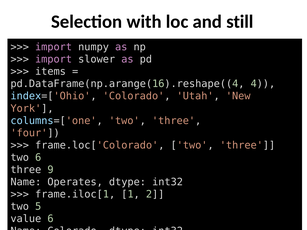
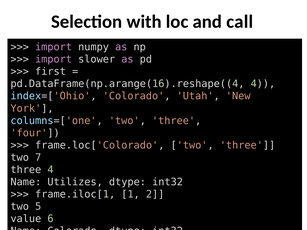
still: still -> call
items: items -> first
two 6: 6 -> 7
three 9: 9 -> 4
Operates: Operates -> Utilizes
